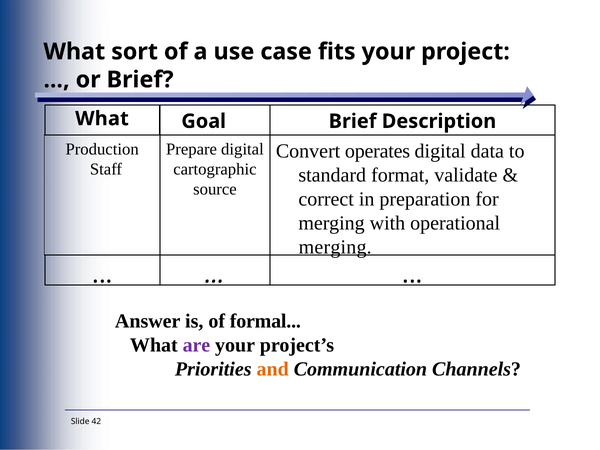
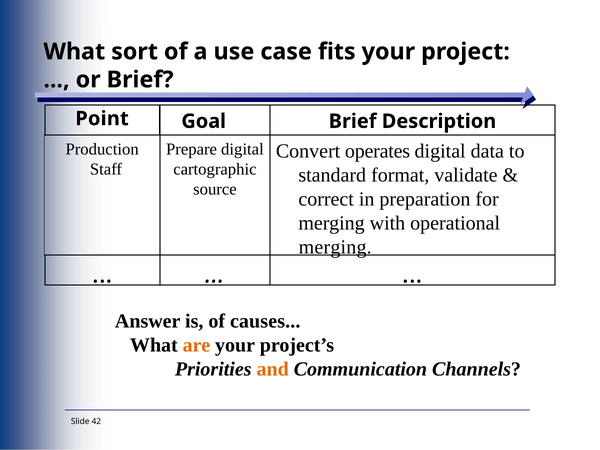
What at (102, 119): What -> Point
formal: formal -> causes
are colour: purple -> orange
